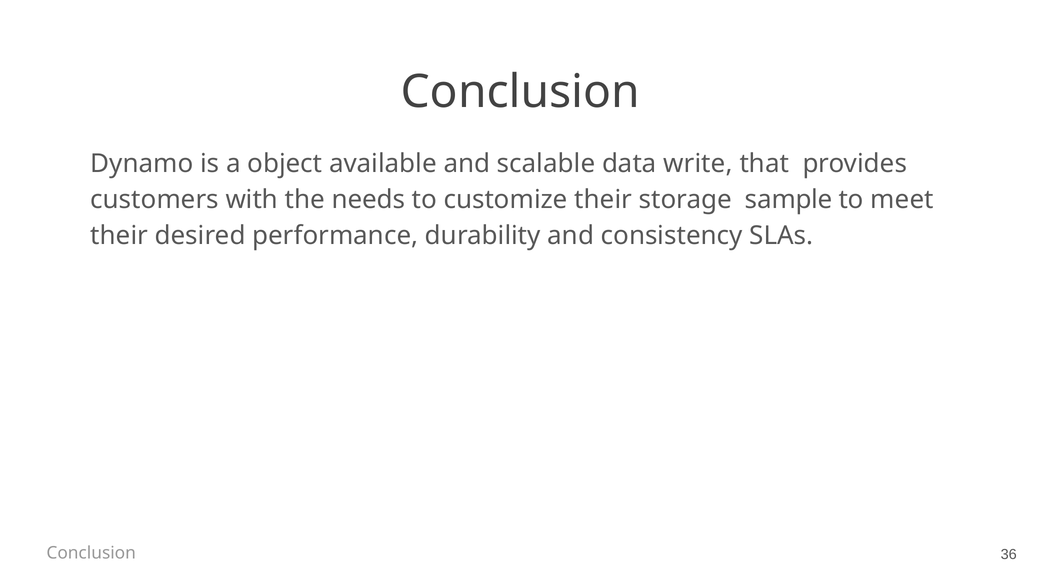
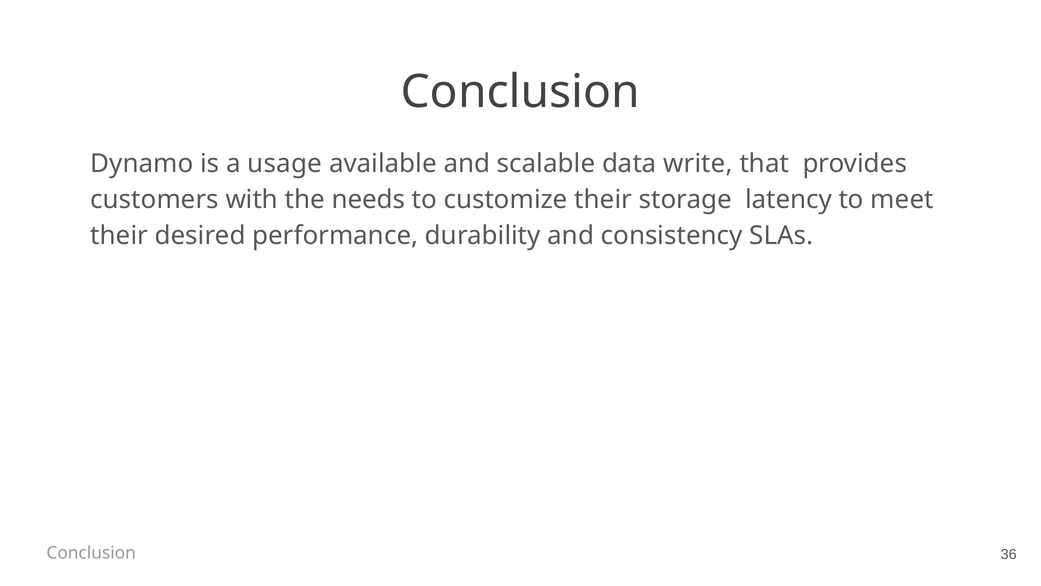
object: object -> usage
sample: sample -> latency
